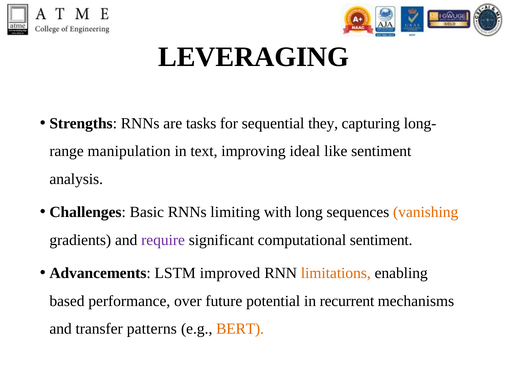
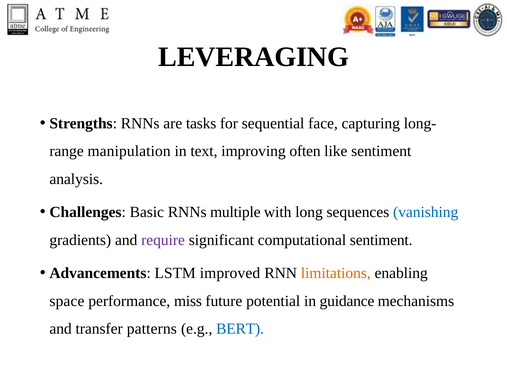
they: they -> face
ideal: ideal -> often
limiting: limiting -> multiple
vanishing colour: orange -> blue
based: based -> space
over: over -> miss
recurrent: recurrent -> guidance
BERT colour: orange -> blue
